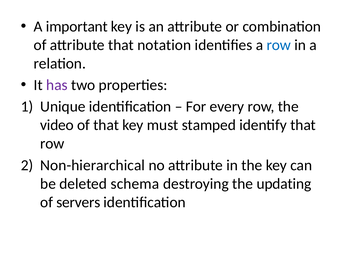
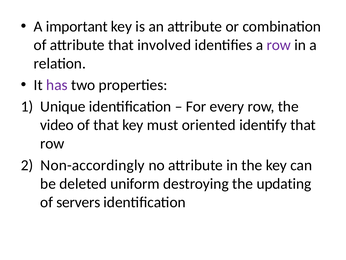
notation: notation -> involved
row at (279, 45) colour: blue -> purple
stamped: stamped -> oriented
Non-hierarchical: Non-hierarchical -> Non-accordingly
schema: schema -> uniform
